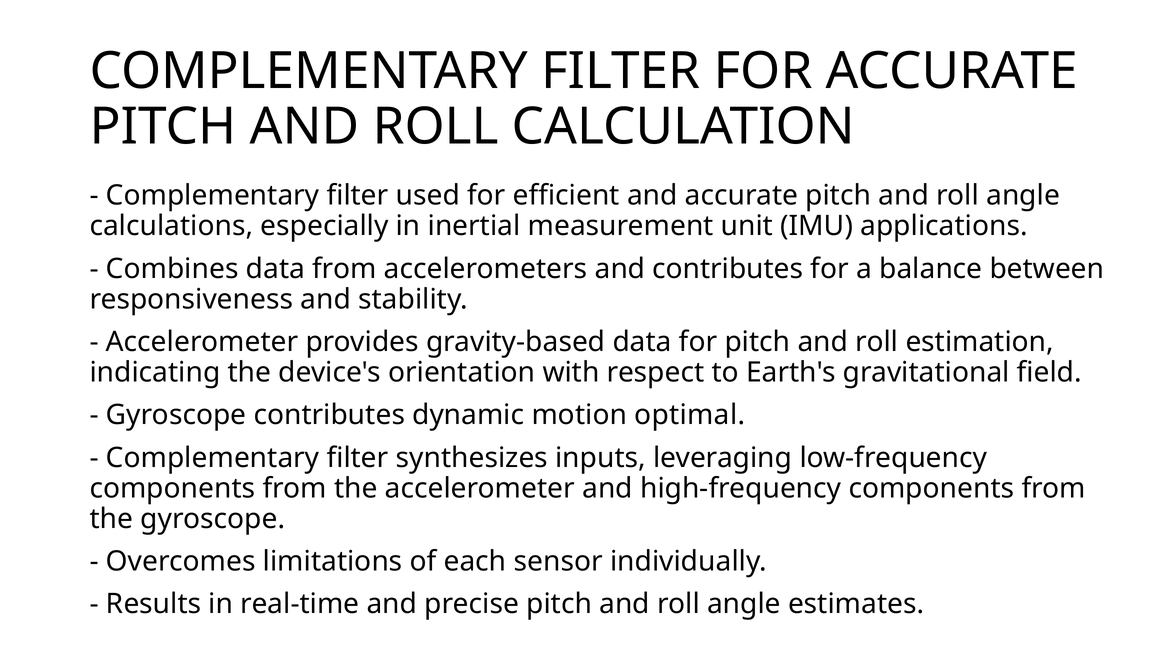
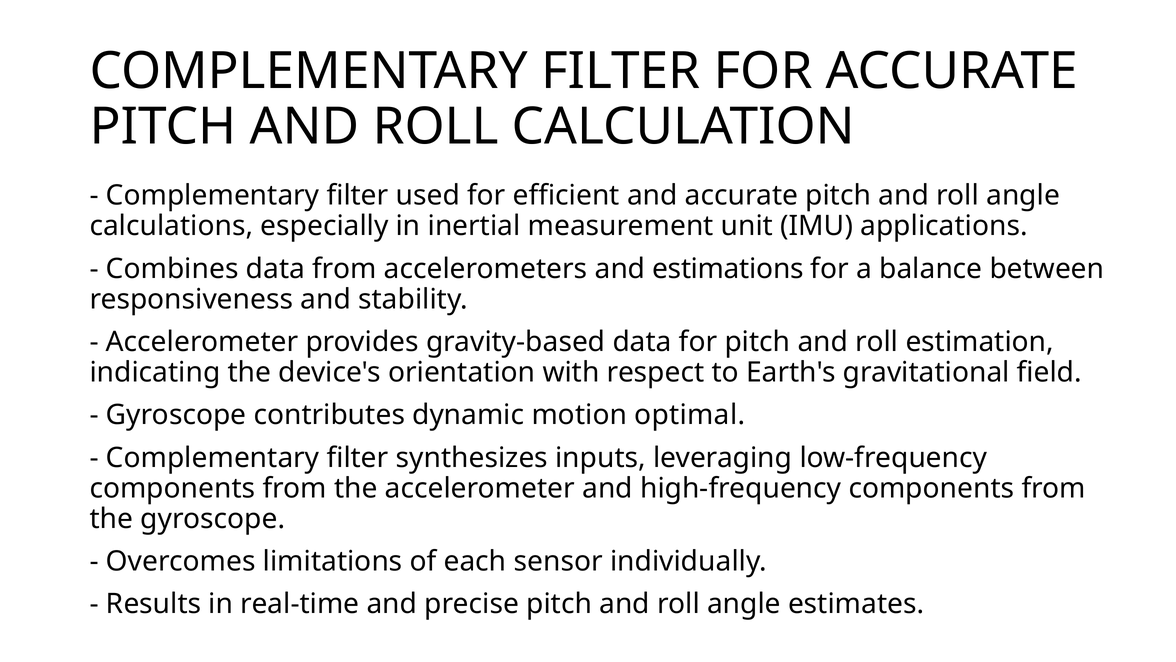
and contributes: contributes -> estimations
